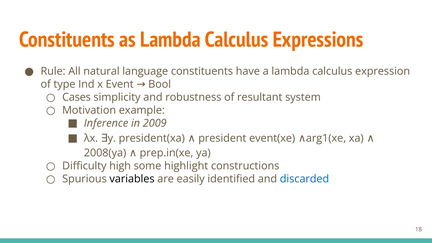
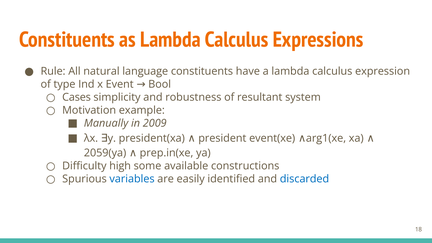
Inference: Inference -> Manually
2008(ya: 2008(ya -> 2059(ya
highlight: highlight -> available
variables colour: black -> blue
